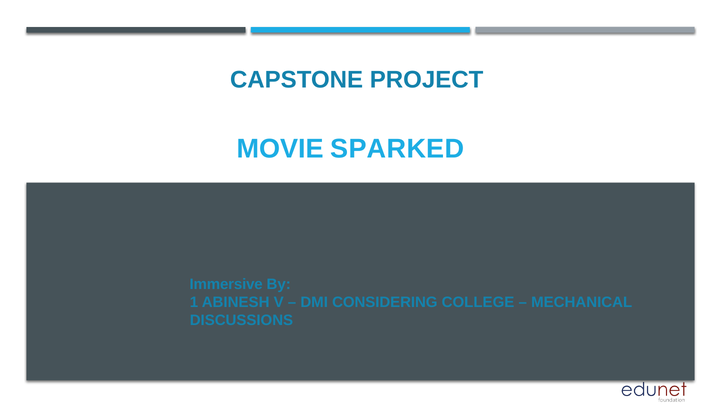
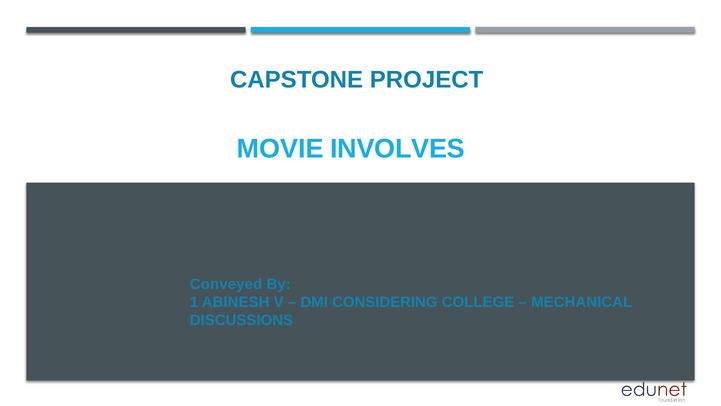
SPARKED: SPARKED -> INVOLVES
Immersive: Immersive -> Conveyed
